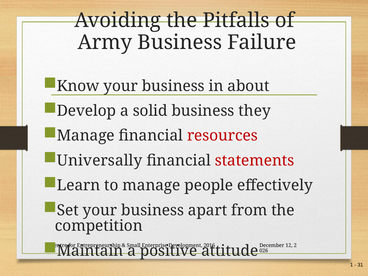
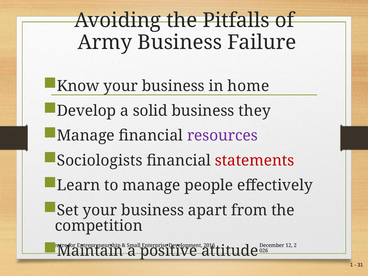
about: about -> home
resources colour: red -> purple
Universally: Universally -> Sociologists
